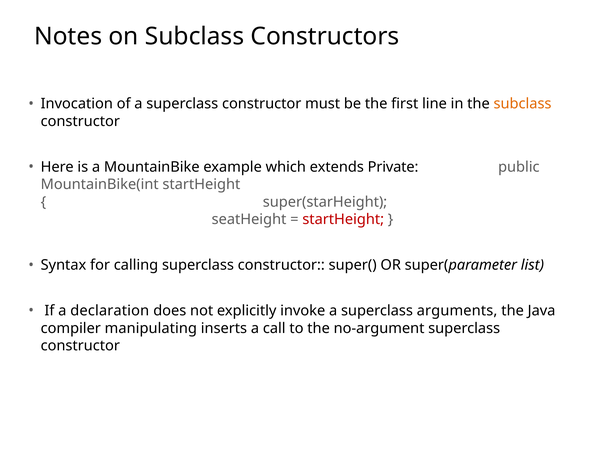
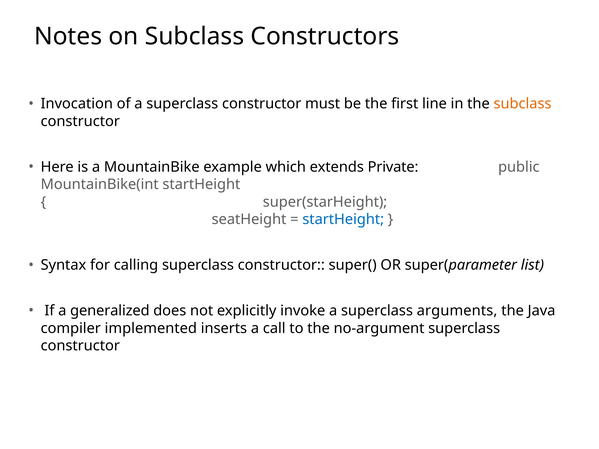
startHeight at (343, 220) colour: red -> blue
declaration: declaration -> generalized
manipulating: manipulating -> implemented
